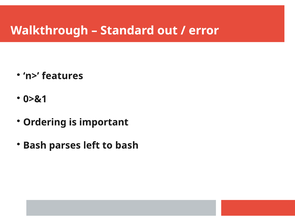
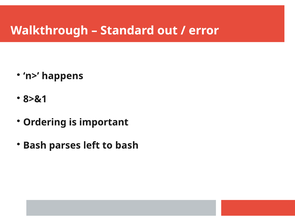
features: features -> happens
0>&1: 0>&1 -> 8>&1
